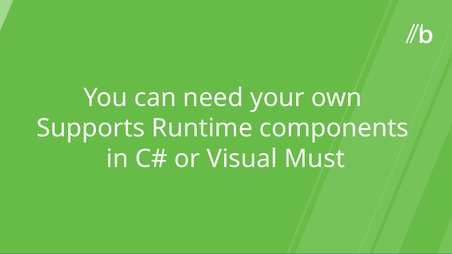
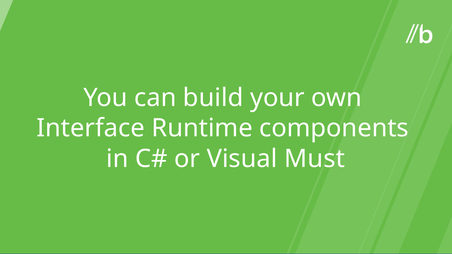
need: need -> build
Supports: Supports -> Interface
